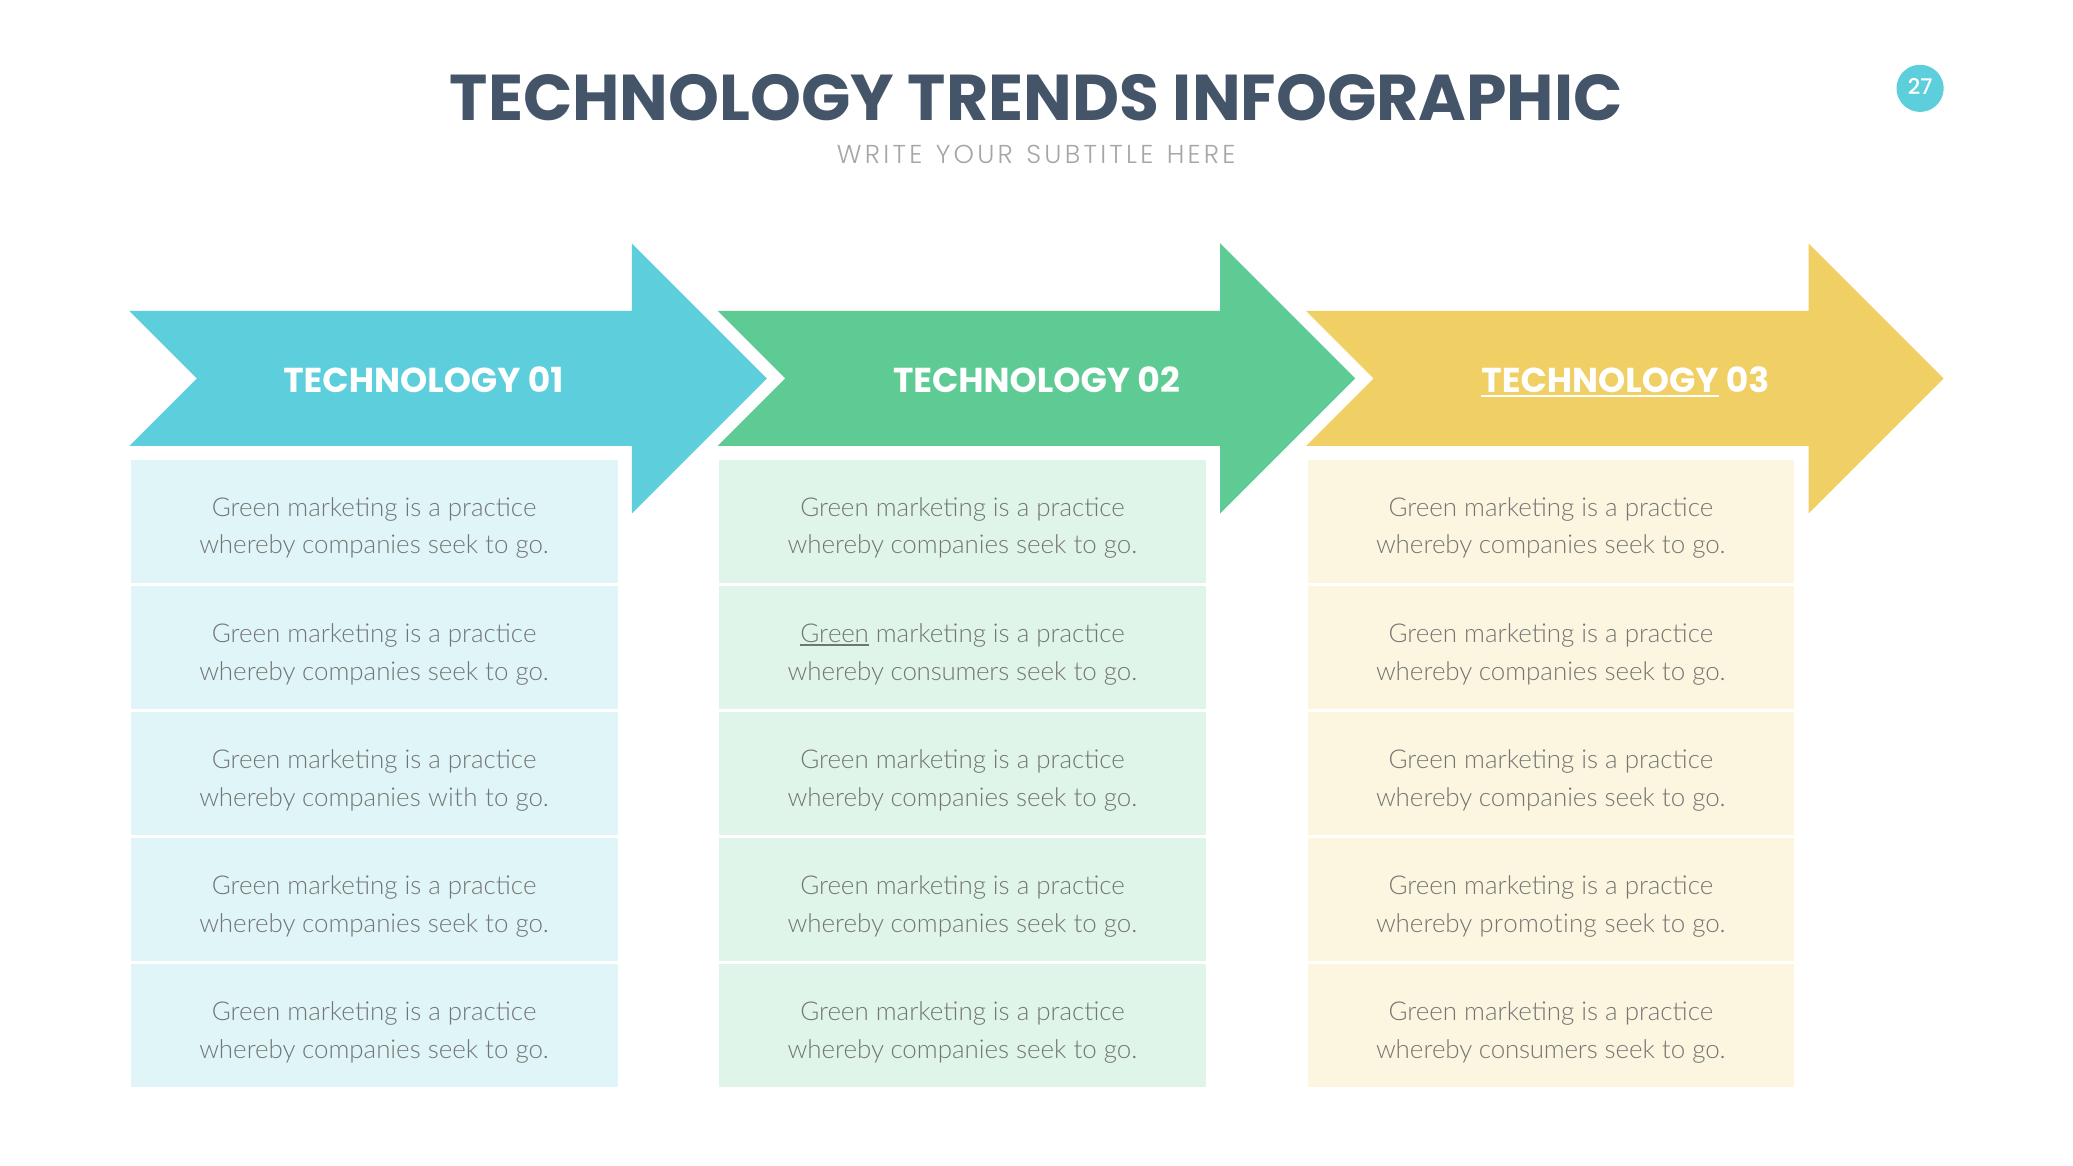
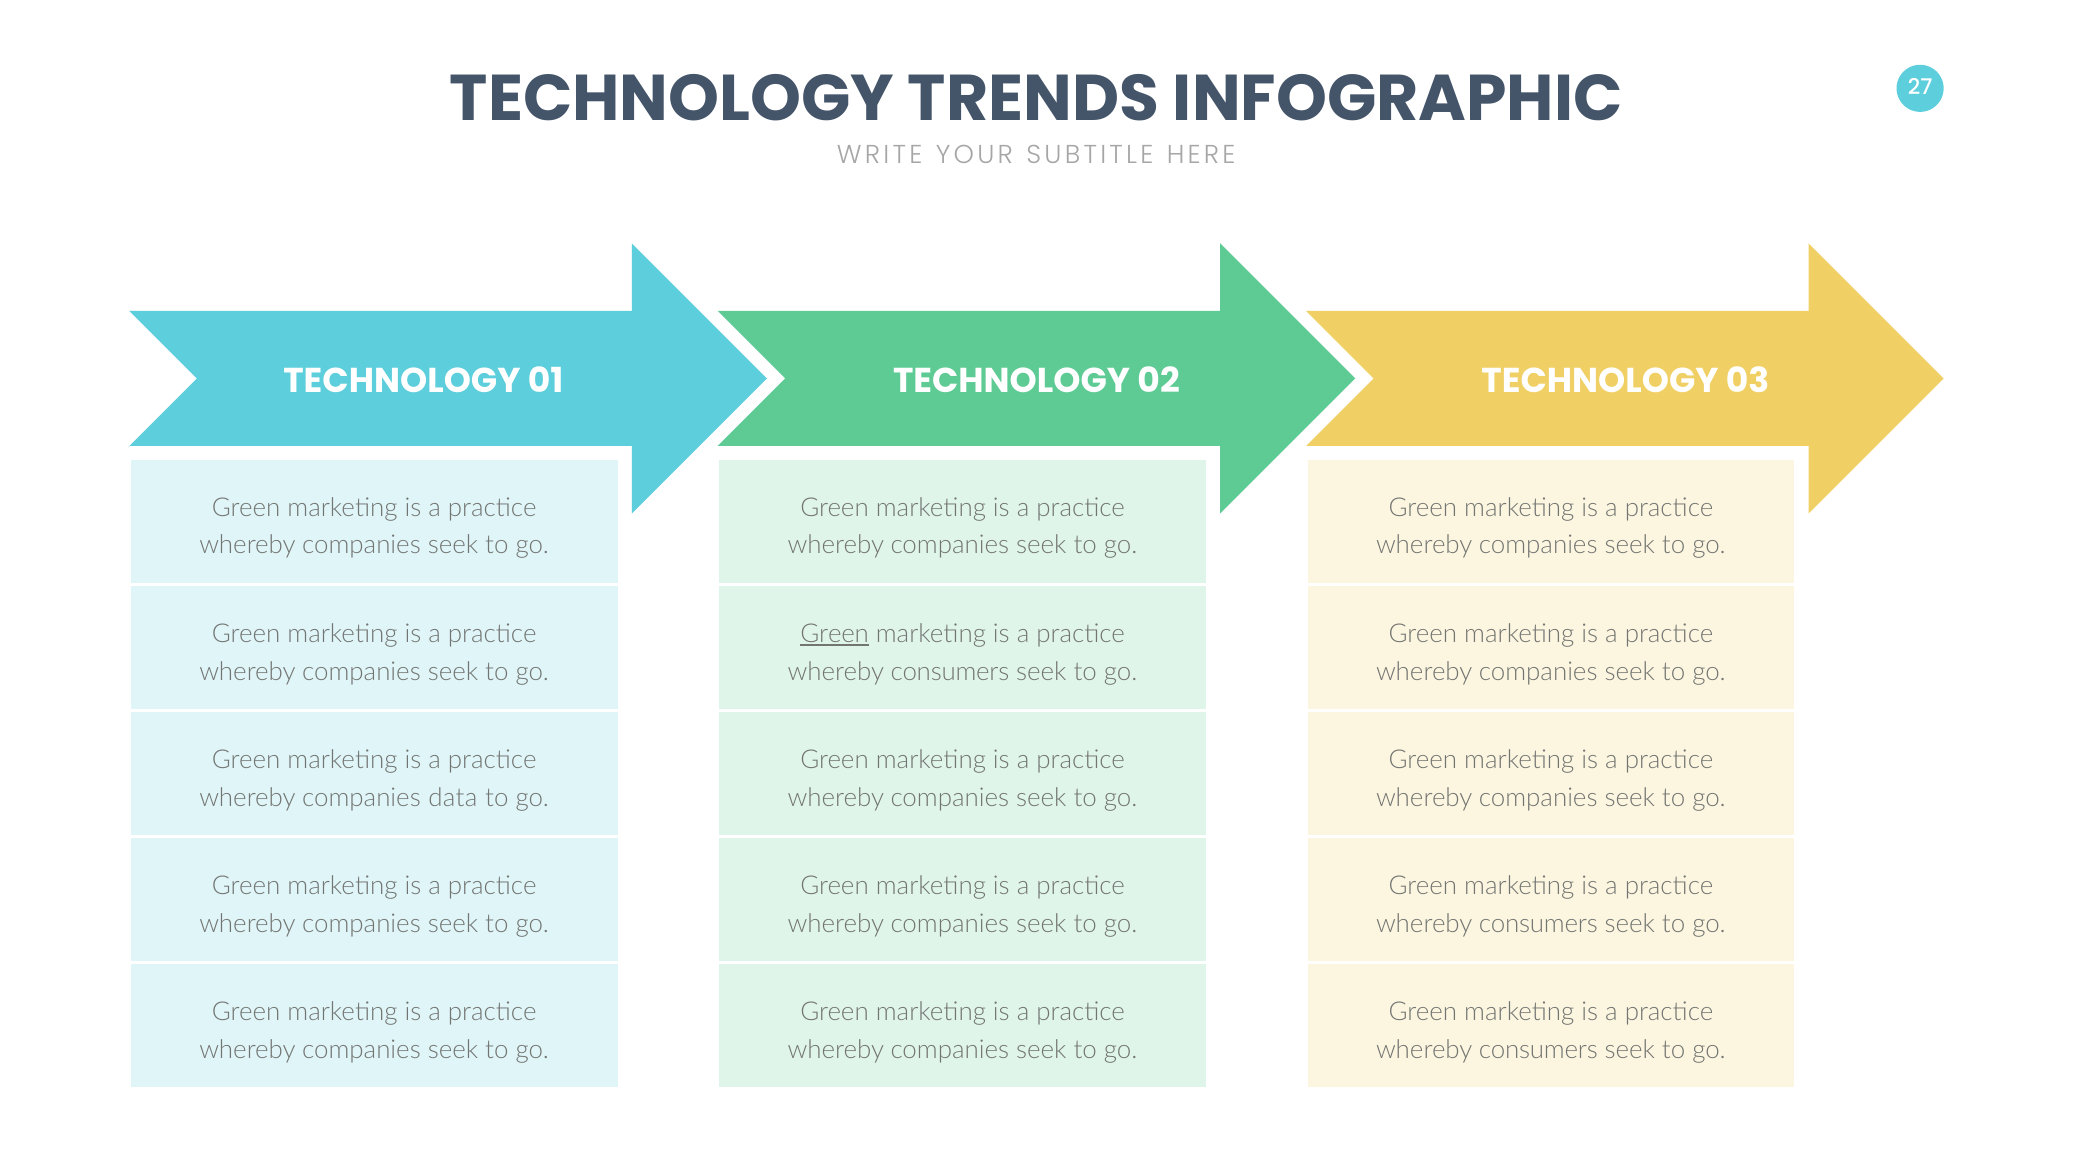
TECHNOLOGY at (1600, 381) underline: present -> none
with: with -> data
promoting at (1538, 924): promoting -> consumers
